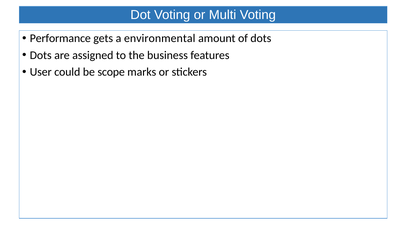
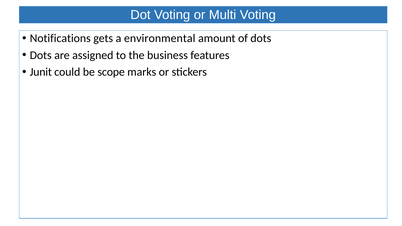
Performance: Performance -> Notifications
User: User -> Junit
